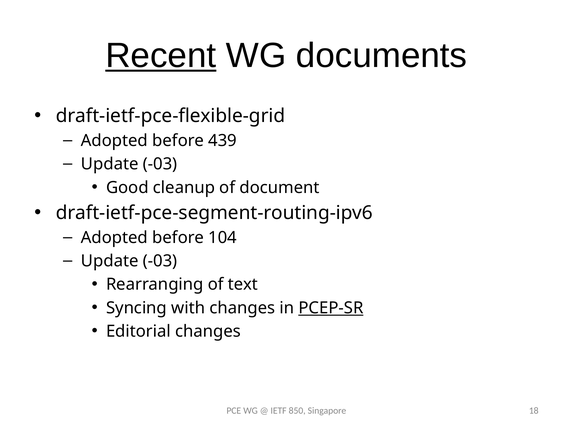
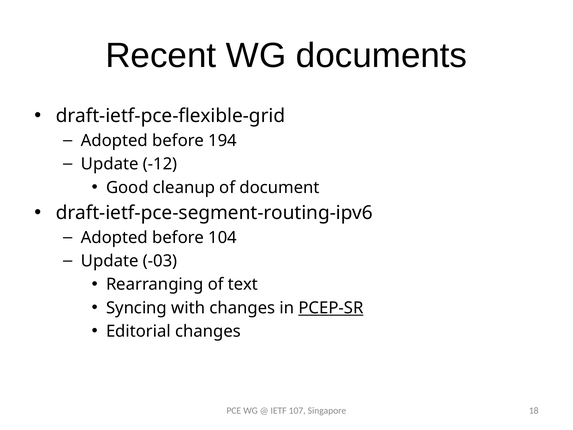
Recent underline: present -> none
439: 439 -> 194
-03 at (160, 164): -03 -> -12
850: 850 -> 107
